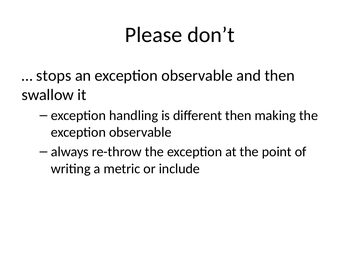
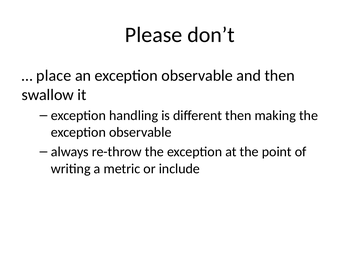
stops: stops -> place
